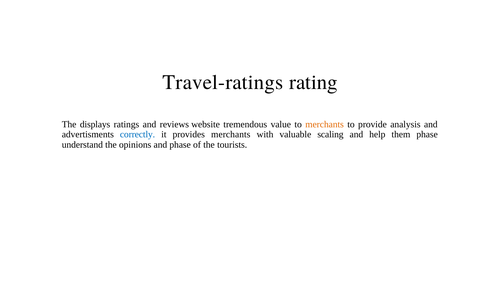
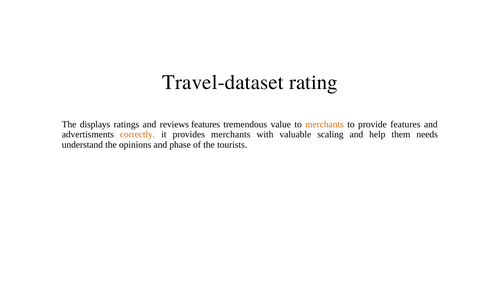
Travel-ratings: Travel-ratings -> Travel-dataset
reviews website: website -> features
provide analysis: analysis -> features
correctly colour: blue -> orange
them phase: phase -> needs
